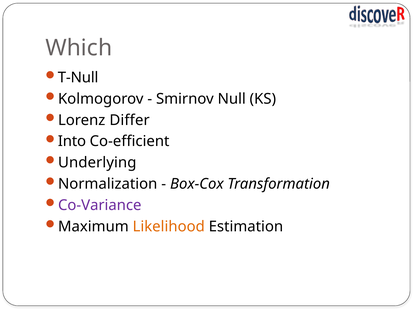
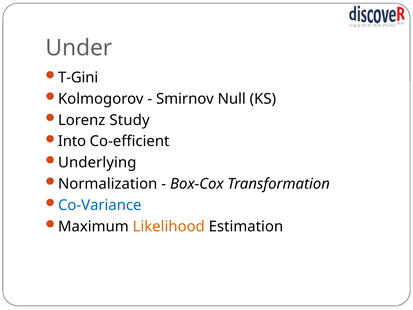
Which: Which -> Under
T-Null: T-Null -> T-Gini
Differ: Differ -> Study
Co-Variance colour: purple -> blue
